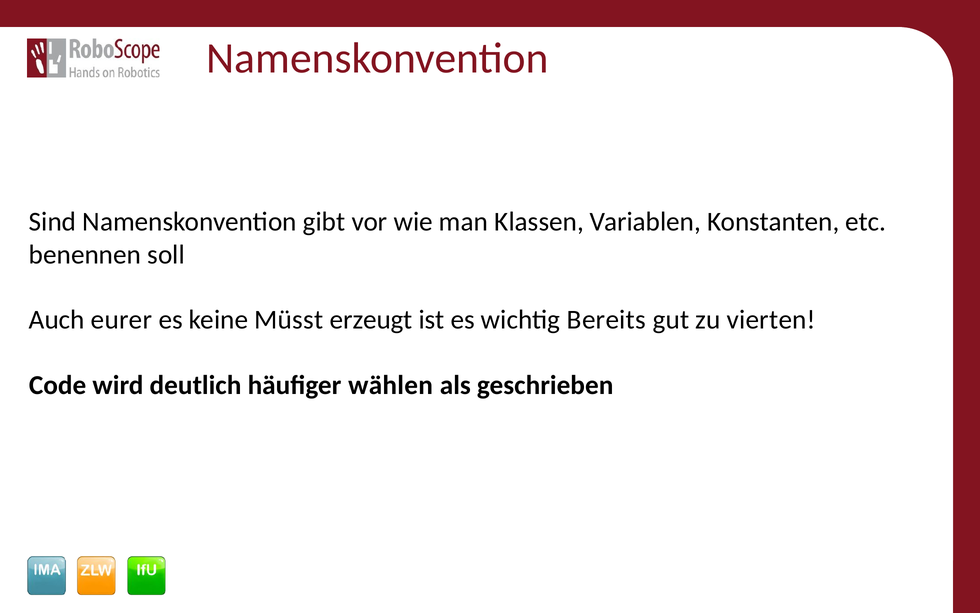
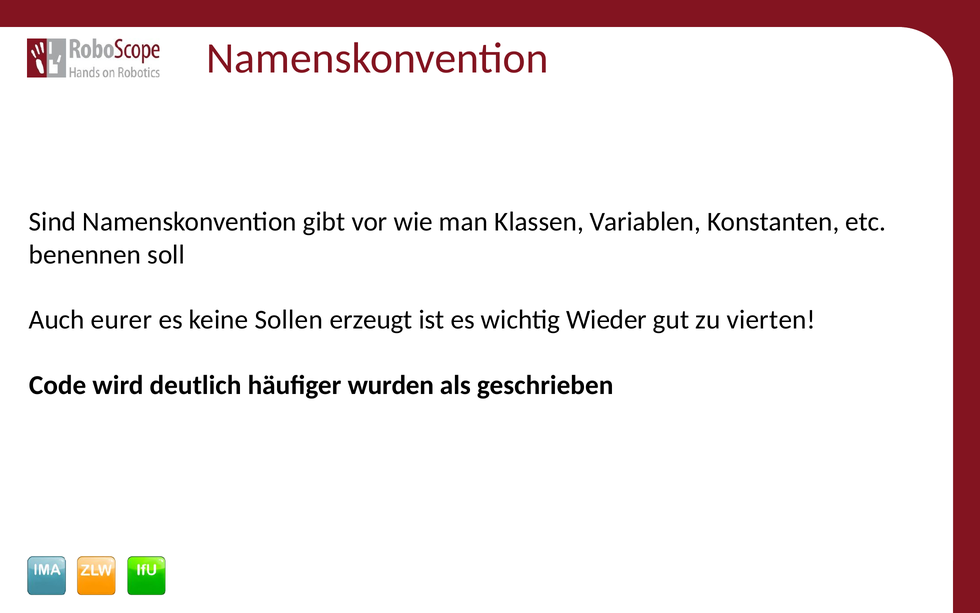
Müsst: Müsst -> Sollen
Bereits: Bereits -> Wieder
wählen: wählen -> wurden
